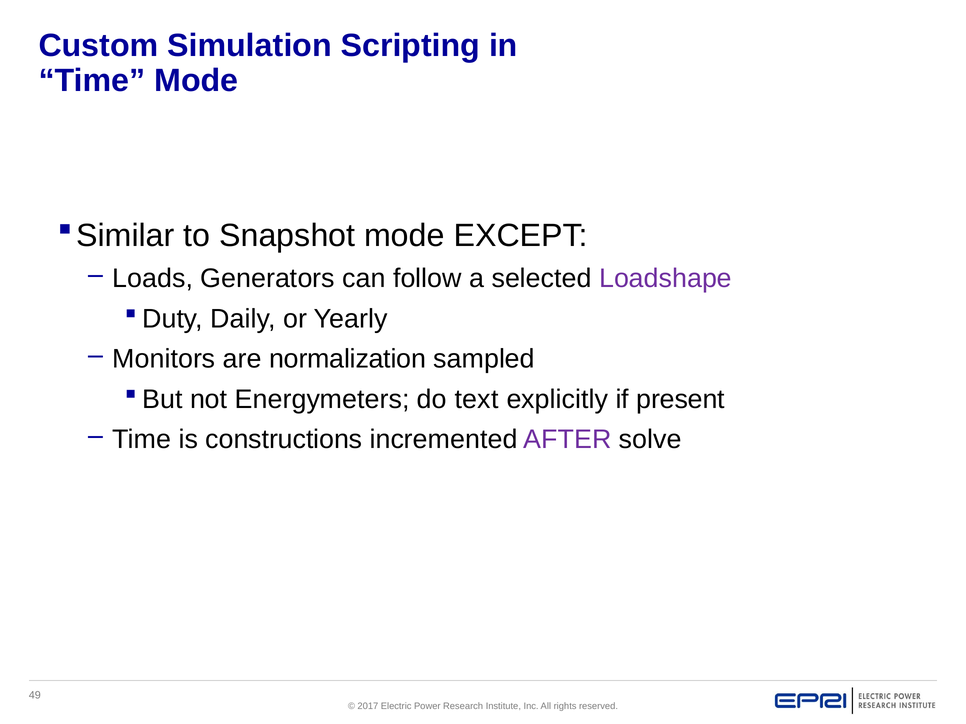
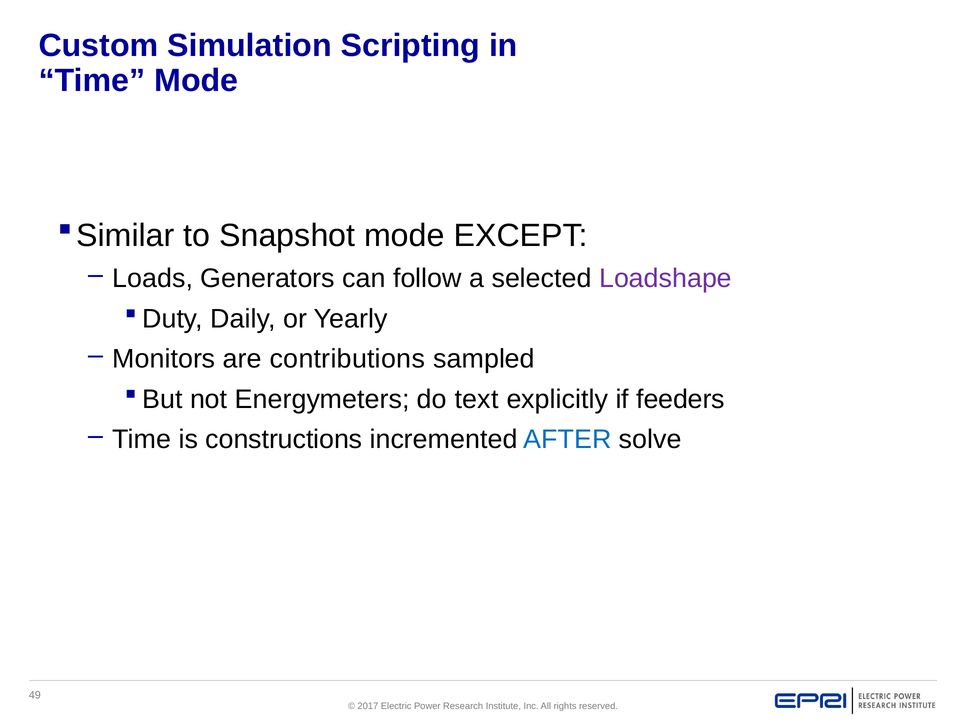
normalization: normalization -> contributions
present: present -> feeders
AFTER colour: purple -> blue
